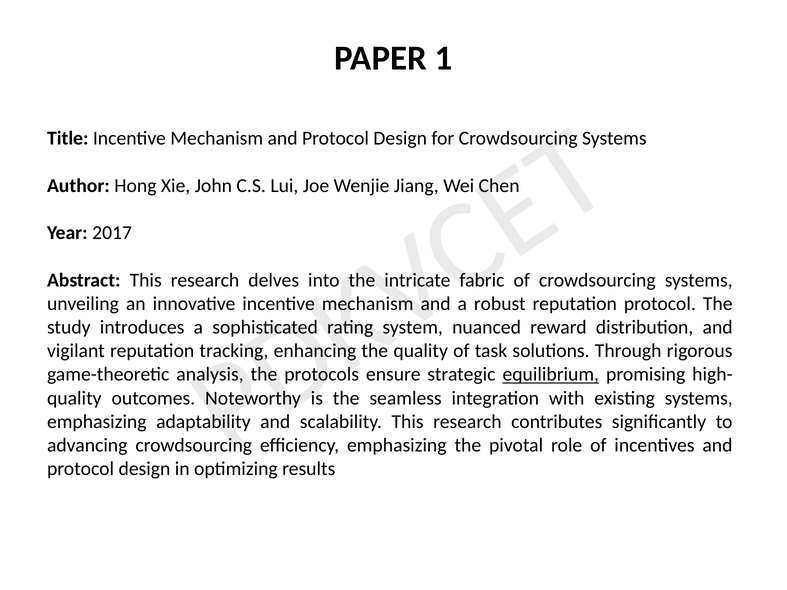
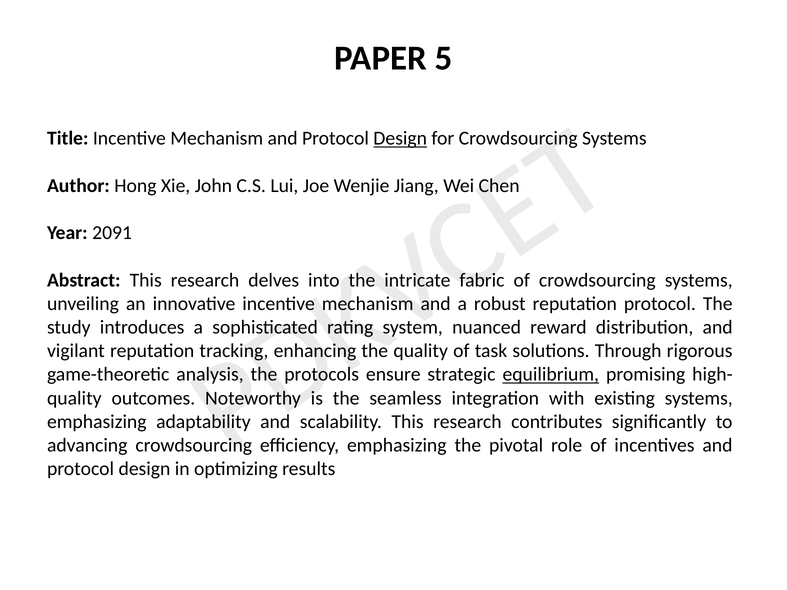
1: 1 -> 5
Design at (400, 139) underline: none -> present
2017: 2017 -> 2091
